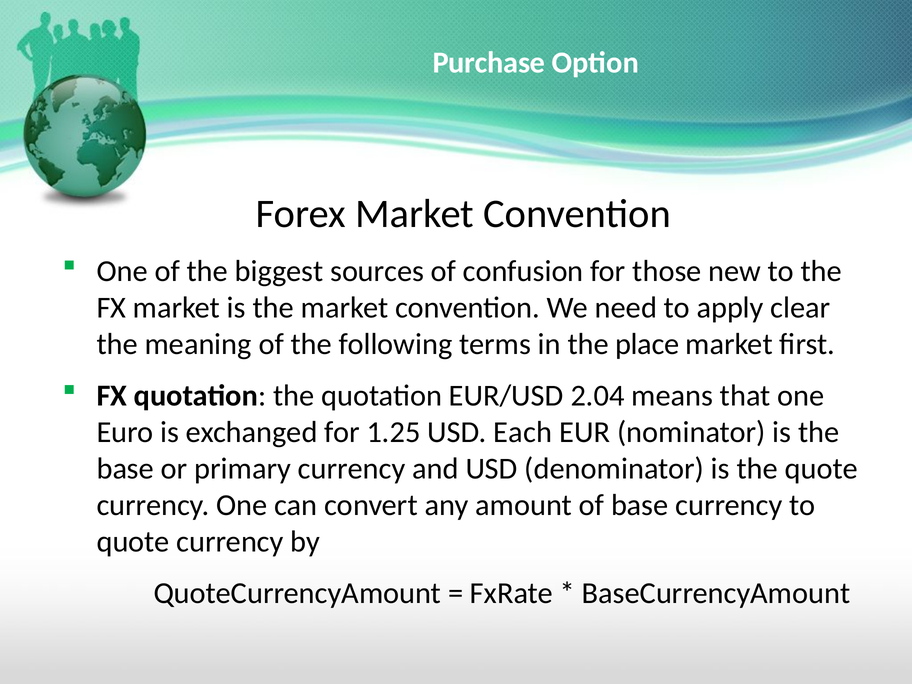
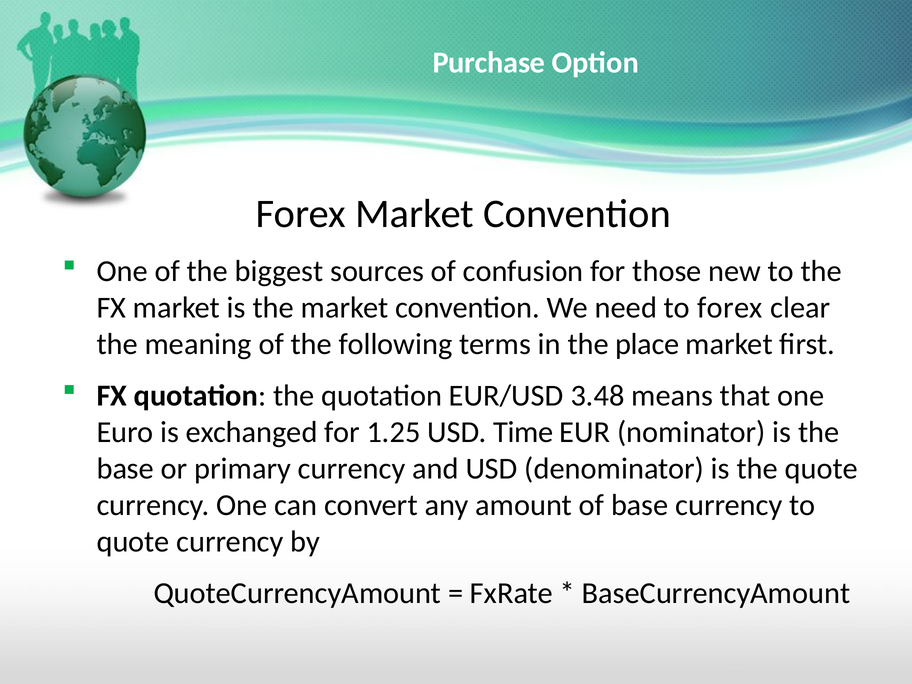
to apply: apply -> forex
2.04: 2.04 -> 3.48
Each: Each -> Time
